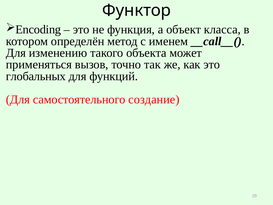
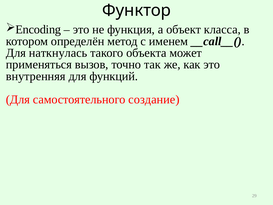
изменению: изменению -> наткнулась
глобальных: глобальных -> внутренняя
